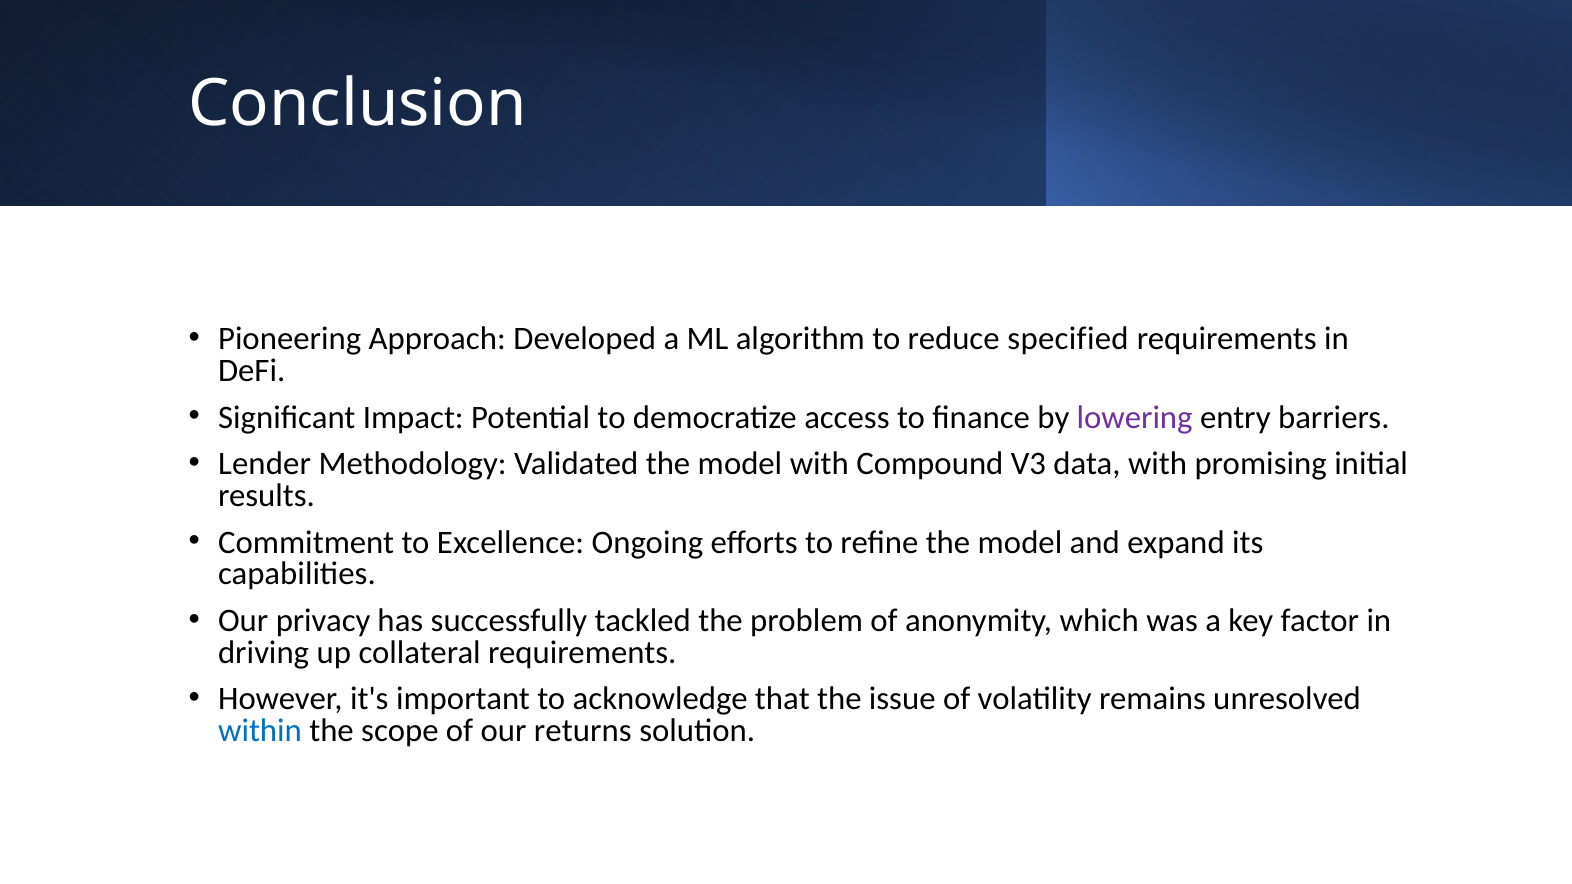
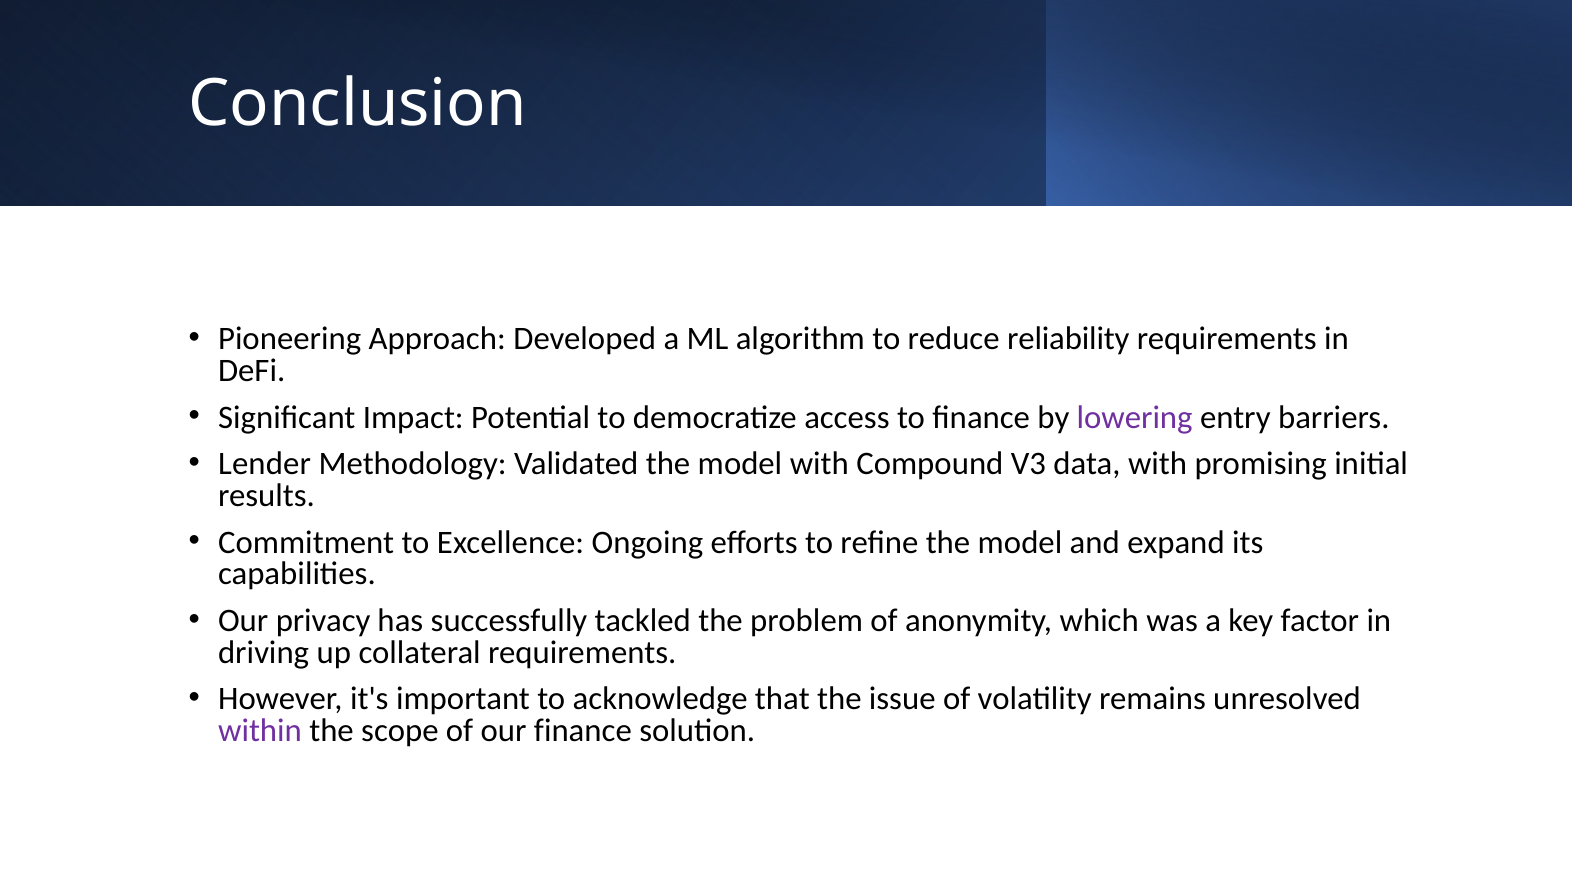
specified: specified -> reliability
within colour: blue -> purple
our returns: returns -> finance
